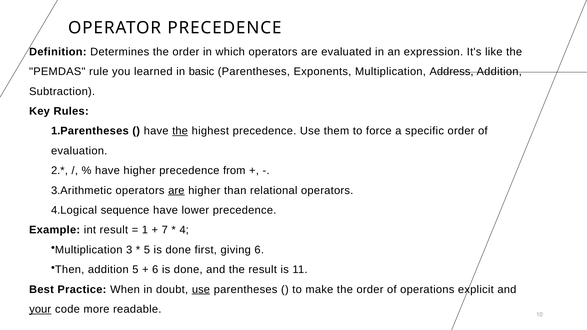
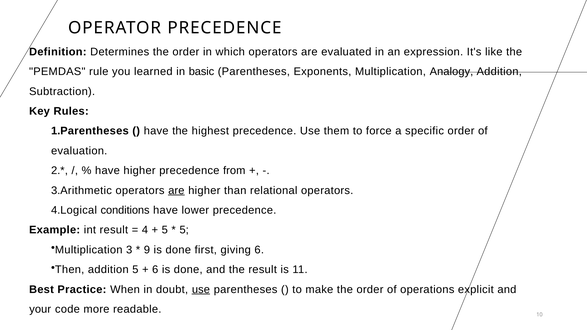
Address: Address -> Analogy
the at (180, 131) underline: present -> none
sequence: sequence -> conditions
1: 1 -> 4
7 at (165, 230): 7 -> 5
4 at (184, 230): 4 -> 5
5 at (147, 250): 5 -> 9
your underline: present -> none
